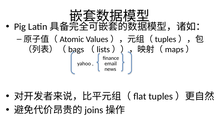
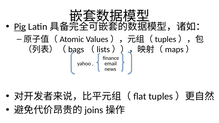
Pig underline: none -> present
